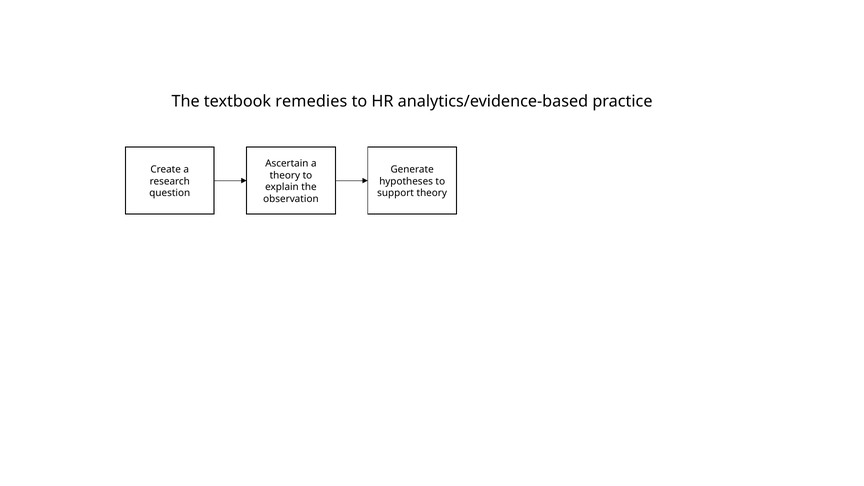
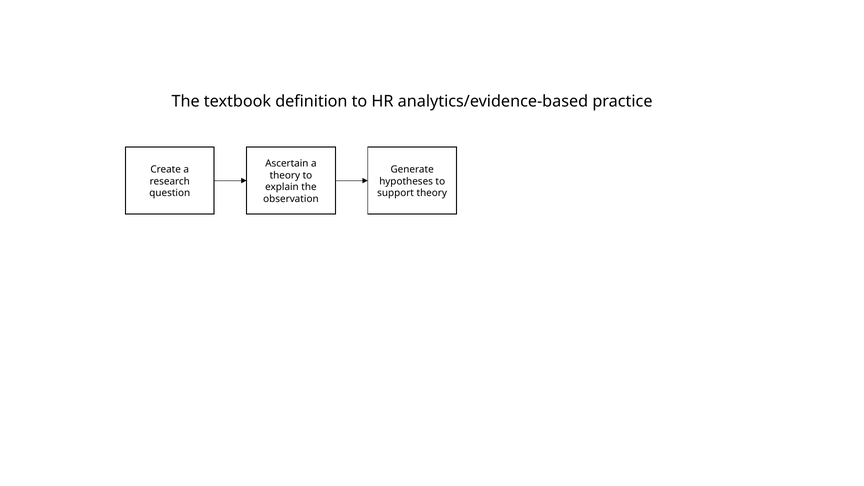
remedies: remedies -> definition
